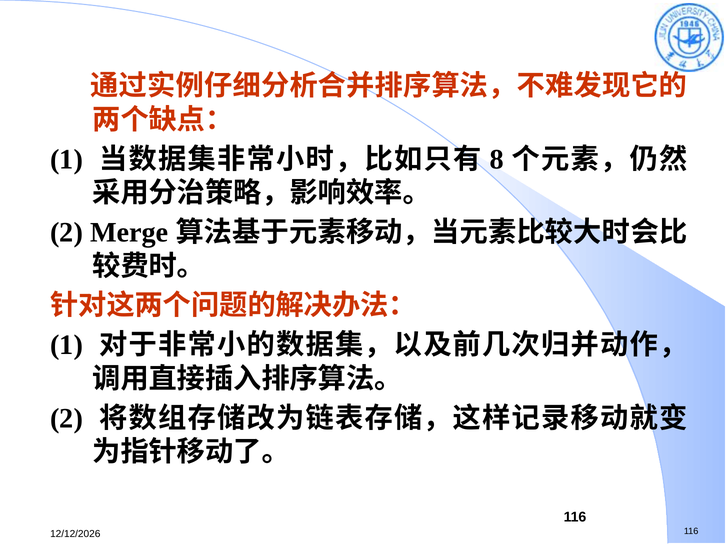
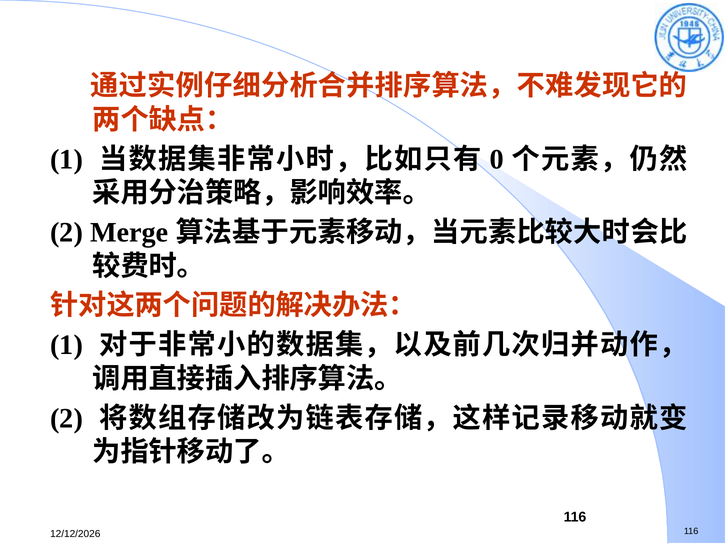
8: 8 -> 0
